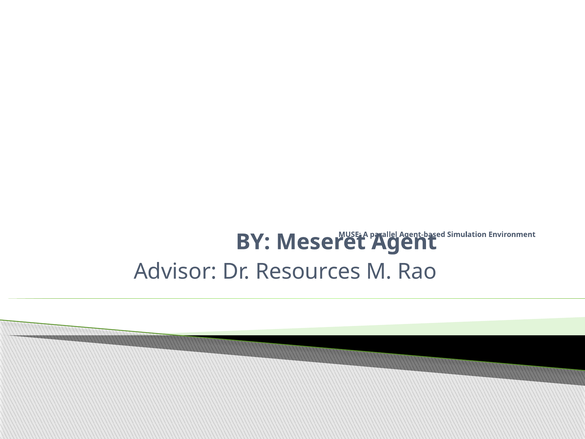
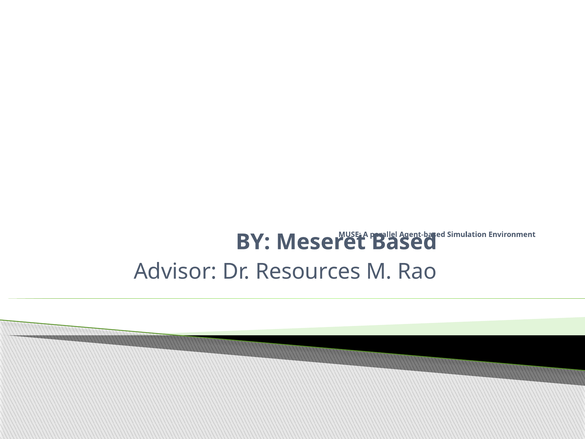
Agent: Agent -> Based
